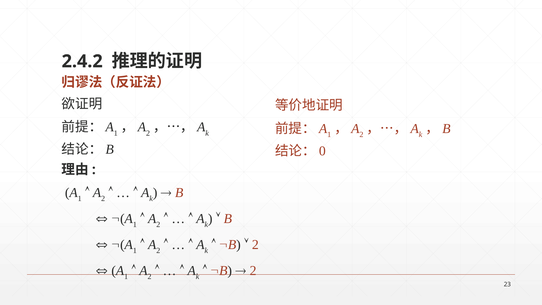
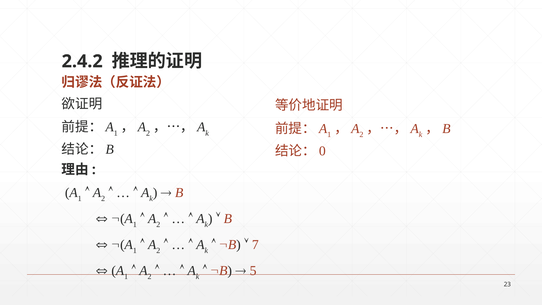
2 at (255, 245): 2 -> 7
2 at (253, 270): 2 -> 5
